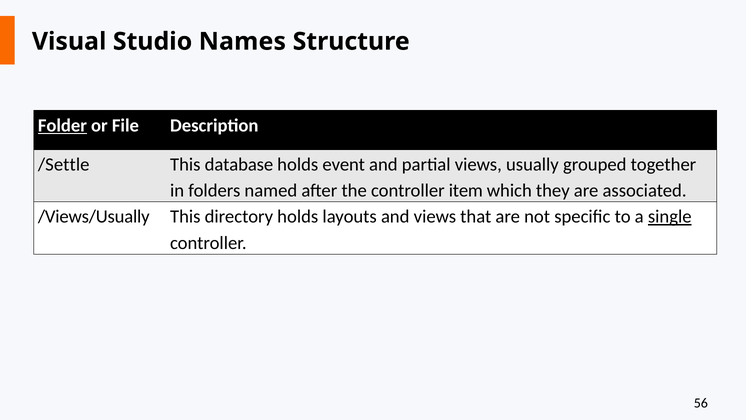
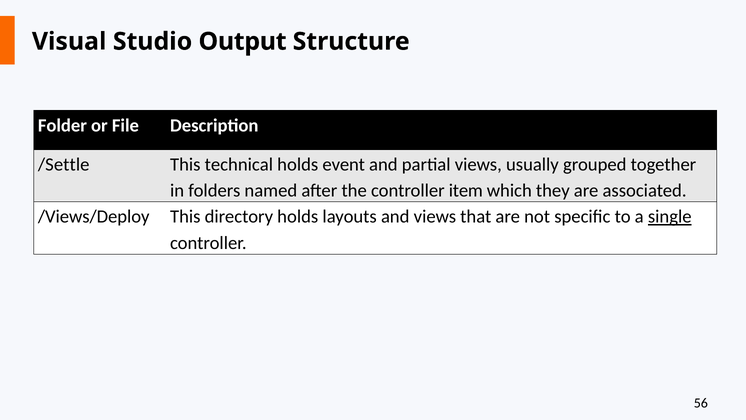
Names: Names -> Output
Folder underline: present -> none
database: database -> technical
/Views/Usually: /Views/Usually -> /Views/Deploy
